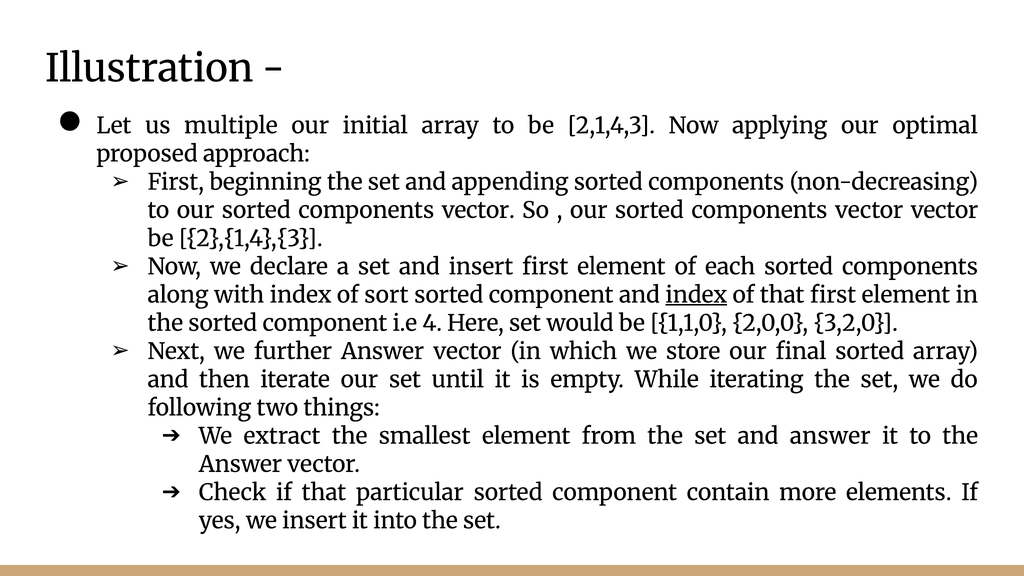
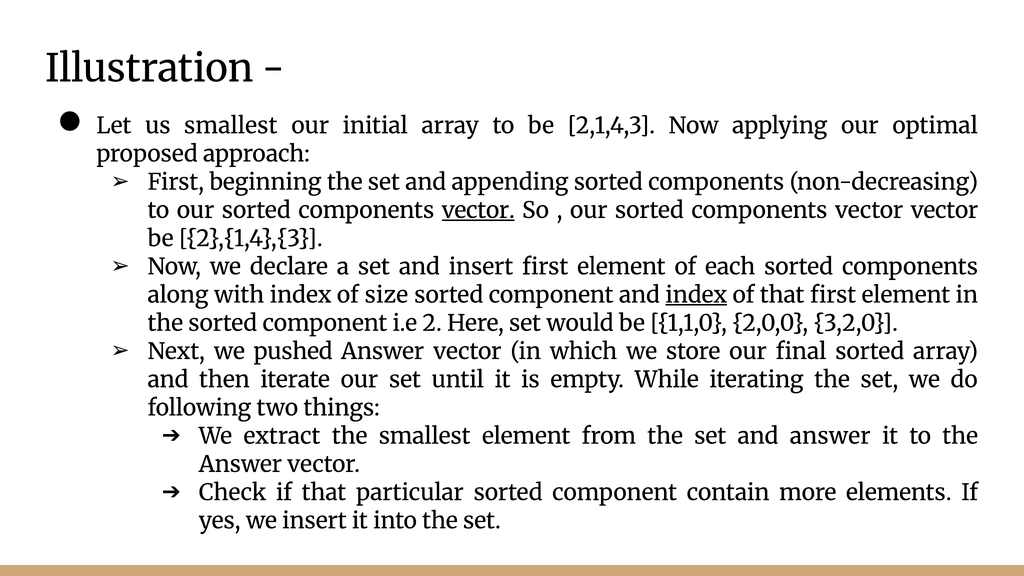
us multiple: multiple -> smallest
vector at (478, 210) underline: none -> present
sort: sort -> size
4: 4 -> 2
further: further -> pushed
